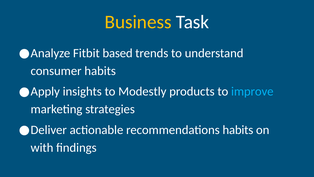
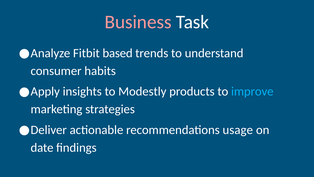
Business colour: yellow -> pink
recommendations habits: habits -> usage
with: with -> date
